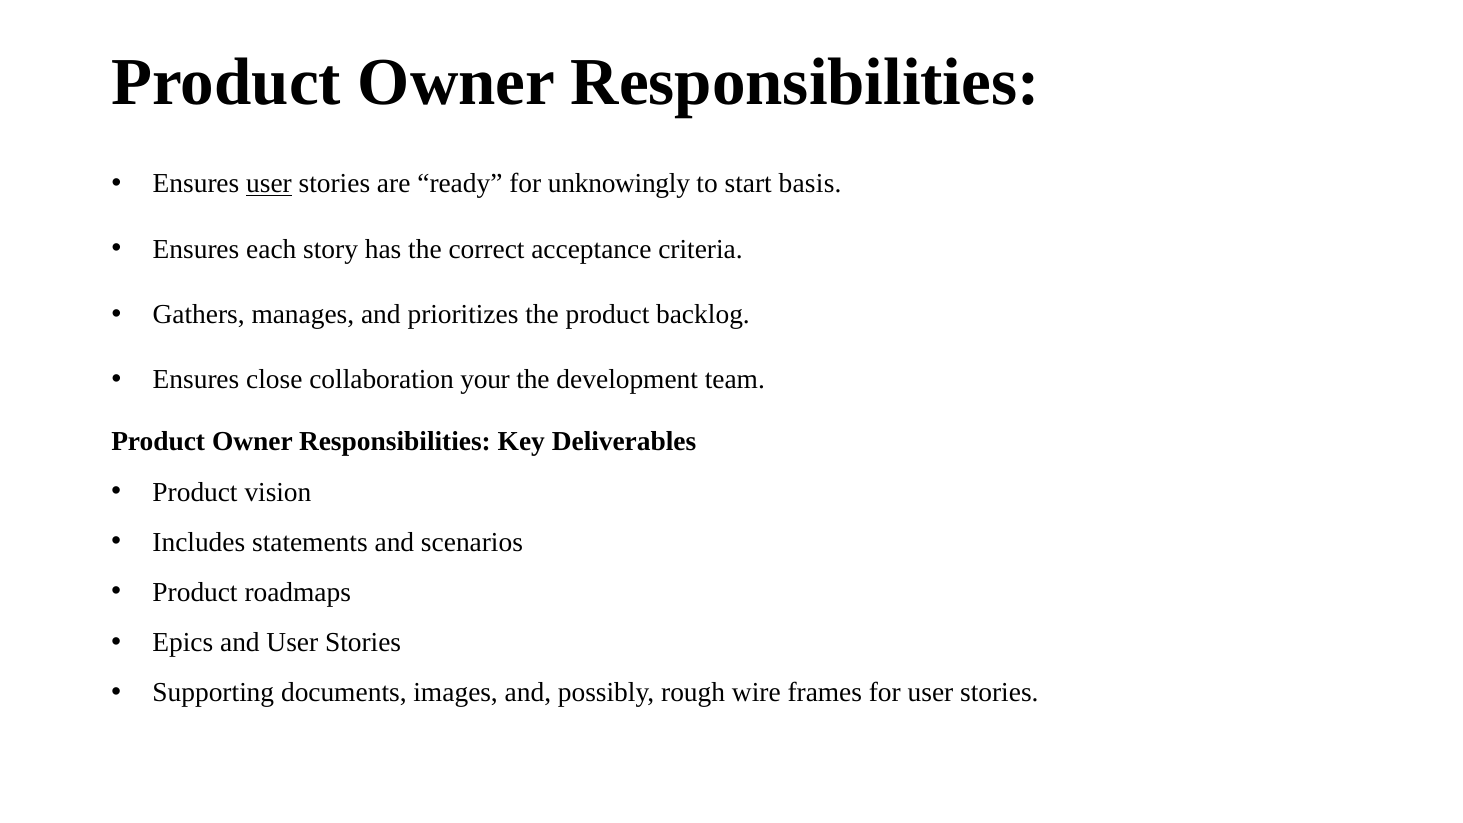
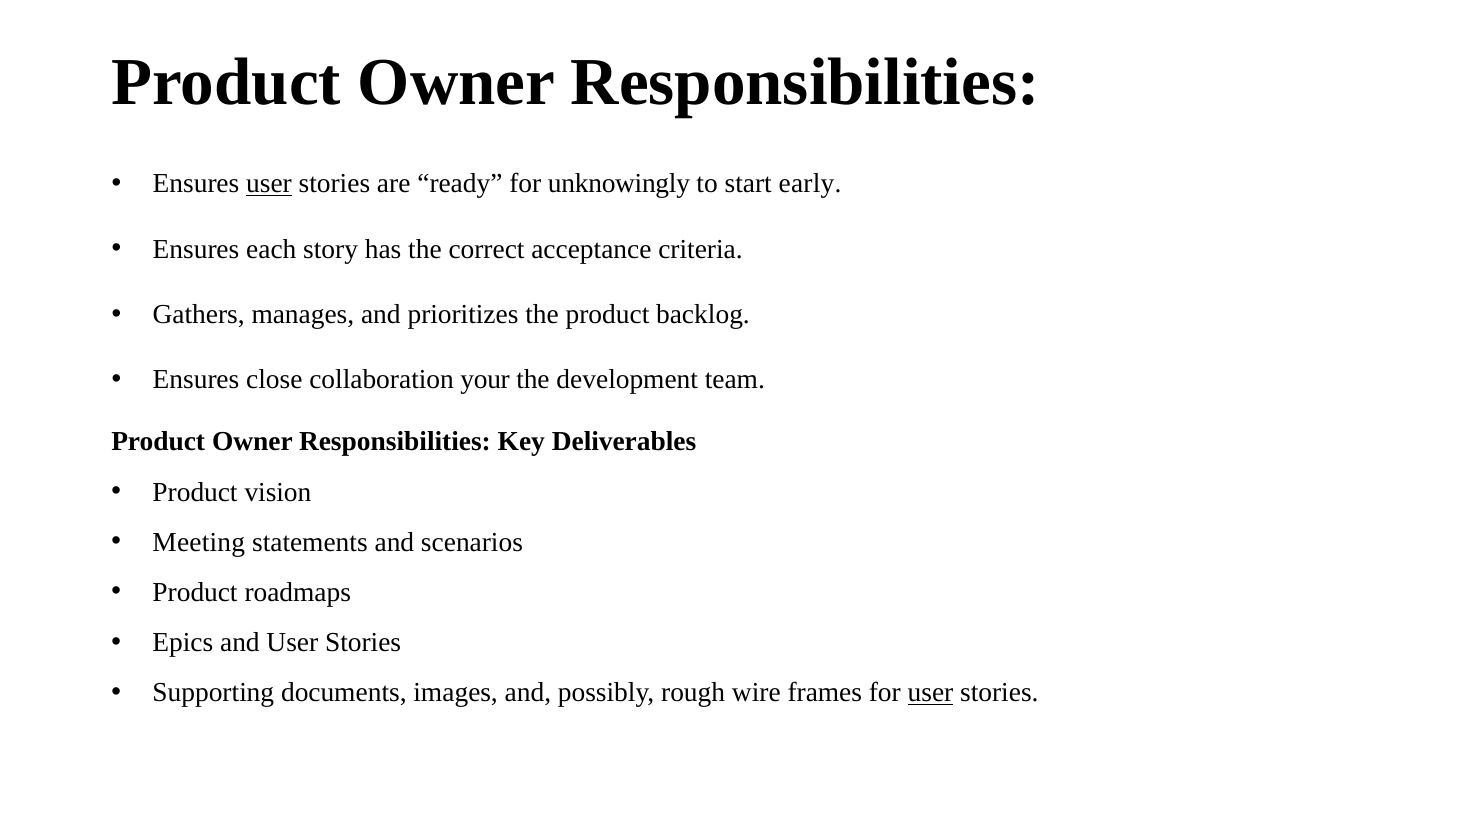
basis: basis -> early
Includes: Includes -> Meeting
user at (931, 693) underline: none -> present
